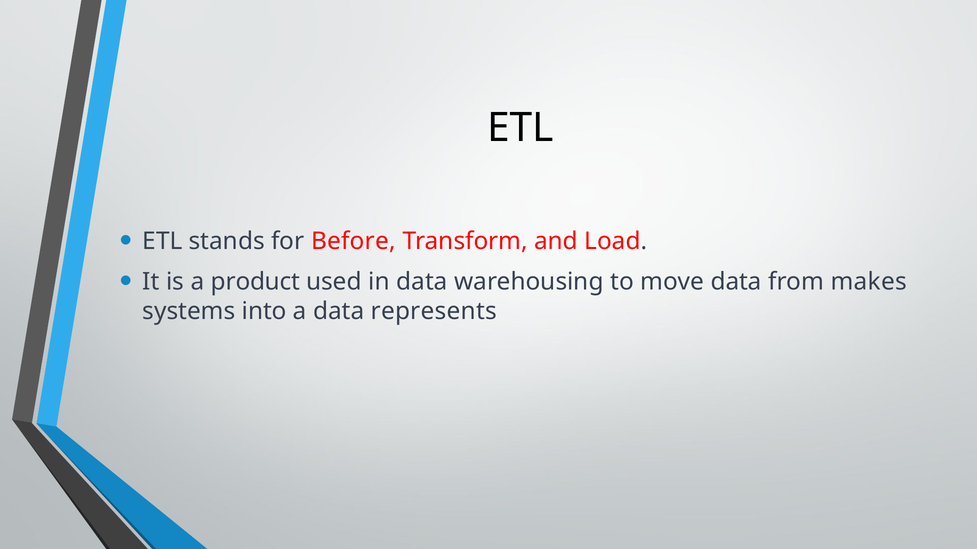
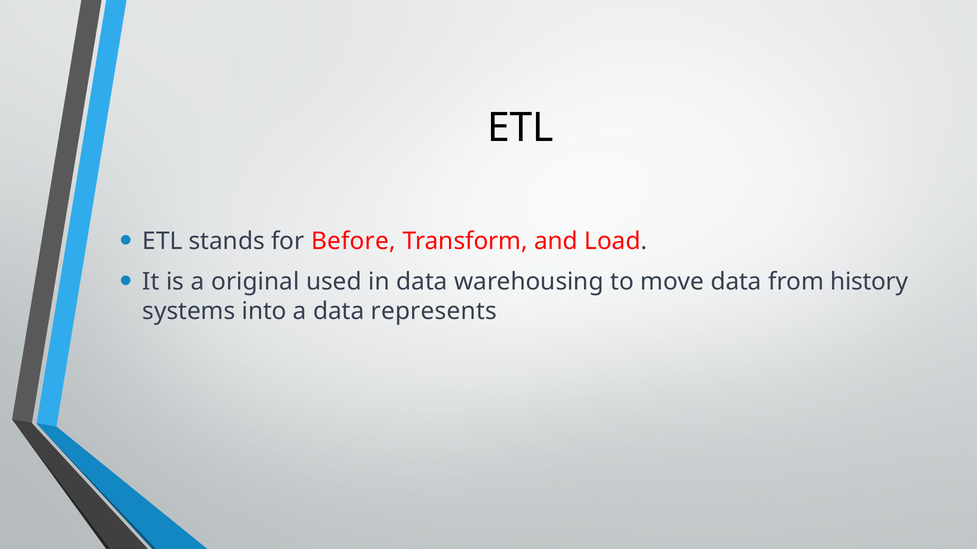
product: product -> original
makes: makes -> history
